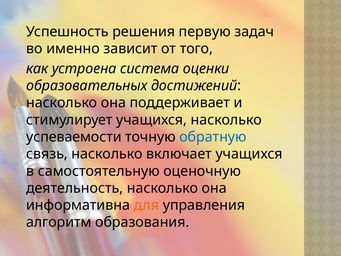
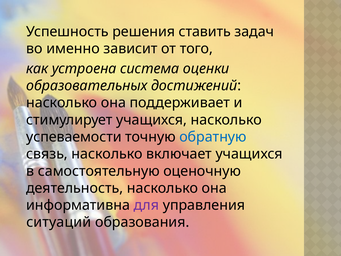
первую: первую -> ставить
для colour: orange -> purple
алгоритм: алгоритм -> ситуаций
